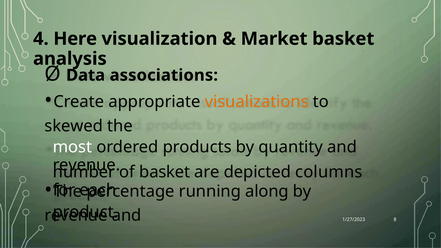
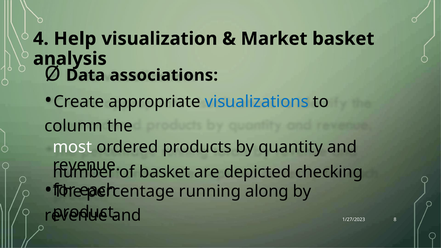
Here: Here -> Help
visualizations colour: orange -> blue
skewed: skewed -> column
columns: columns -> checking
